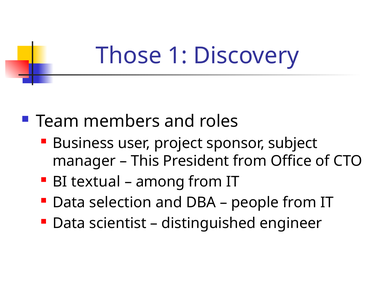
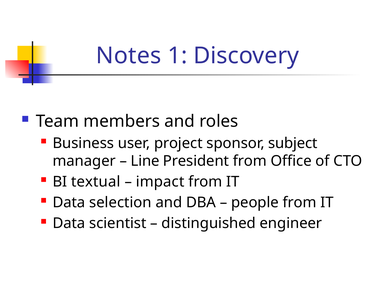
Those: Those -> Notes
This: This -> Line
among: among -> impact
